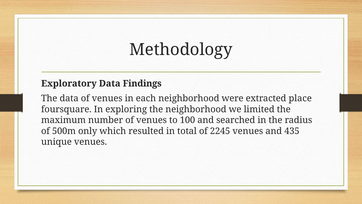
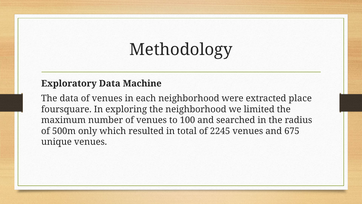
Findings: Findings -> Machine
435: 435 -> 675
